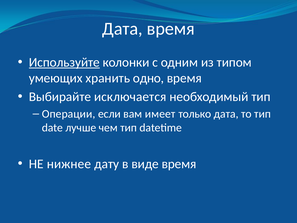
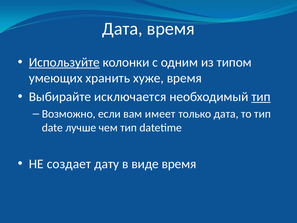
одно: одно -> хуже
тип at (261, 97) underline: none -> present
Операции: Операции -> Возможно
нижнее: нижнее -> создает
